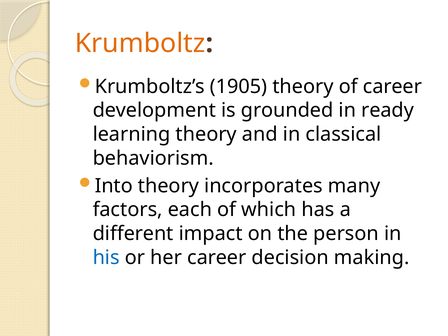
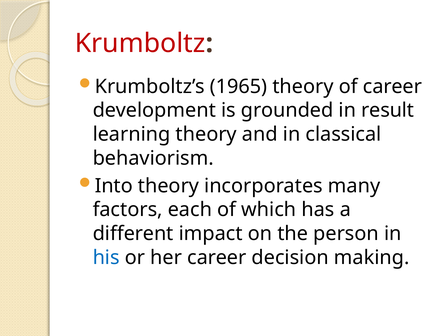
Krumboltz colour: orange -> red
1905: 1905 -> 1965
ready: ready -> result
